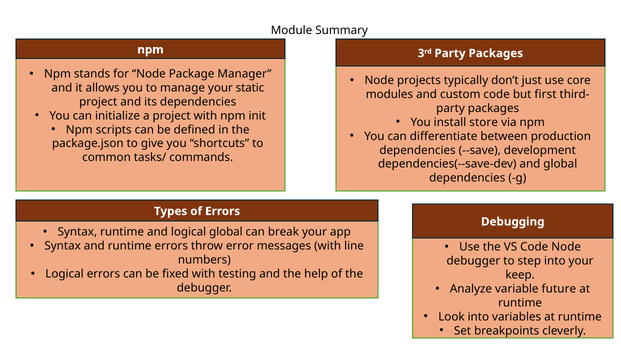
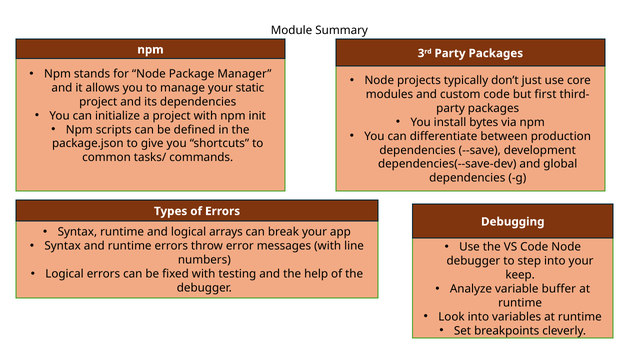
store: store -> bytes
logical global: global -> arrays
future: future -> buffer
